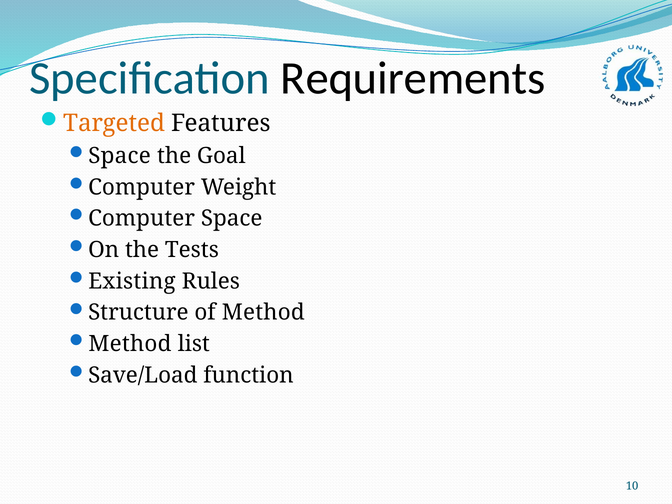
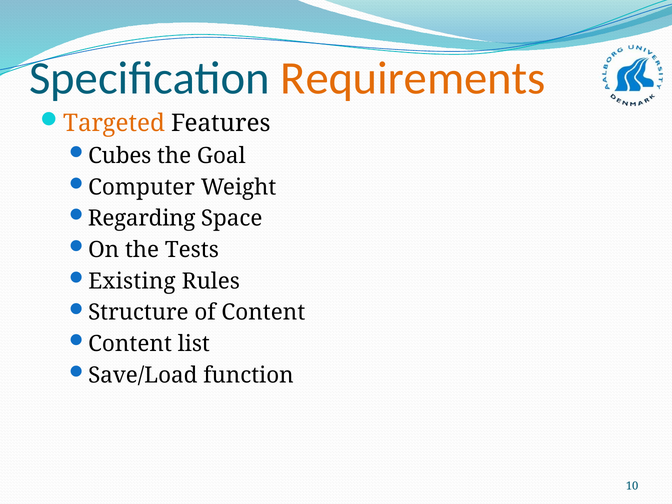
Requirements colour: black -> orange
Space at (120, 156): Space -> Cubes
Computer at (142, 218): Computer -> Regarding
of Method: Method -> Content
Method at (130, 344): Method -> Content
